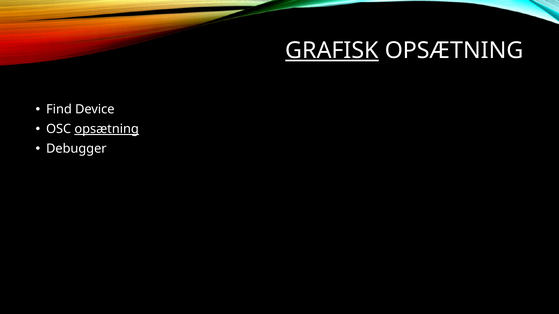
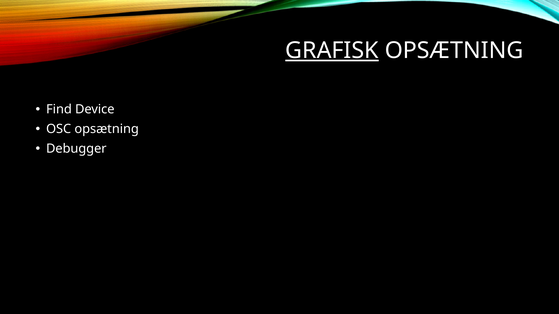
opsætning at (107, 129) underline: present -> none
